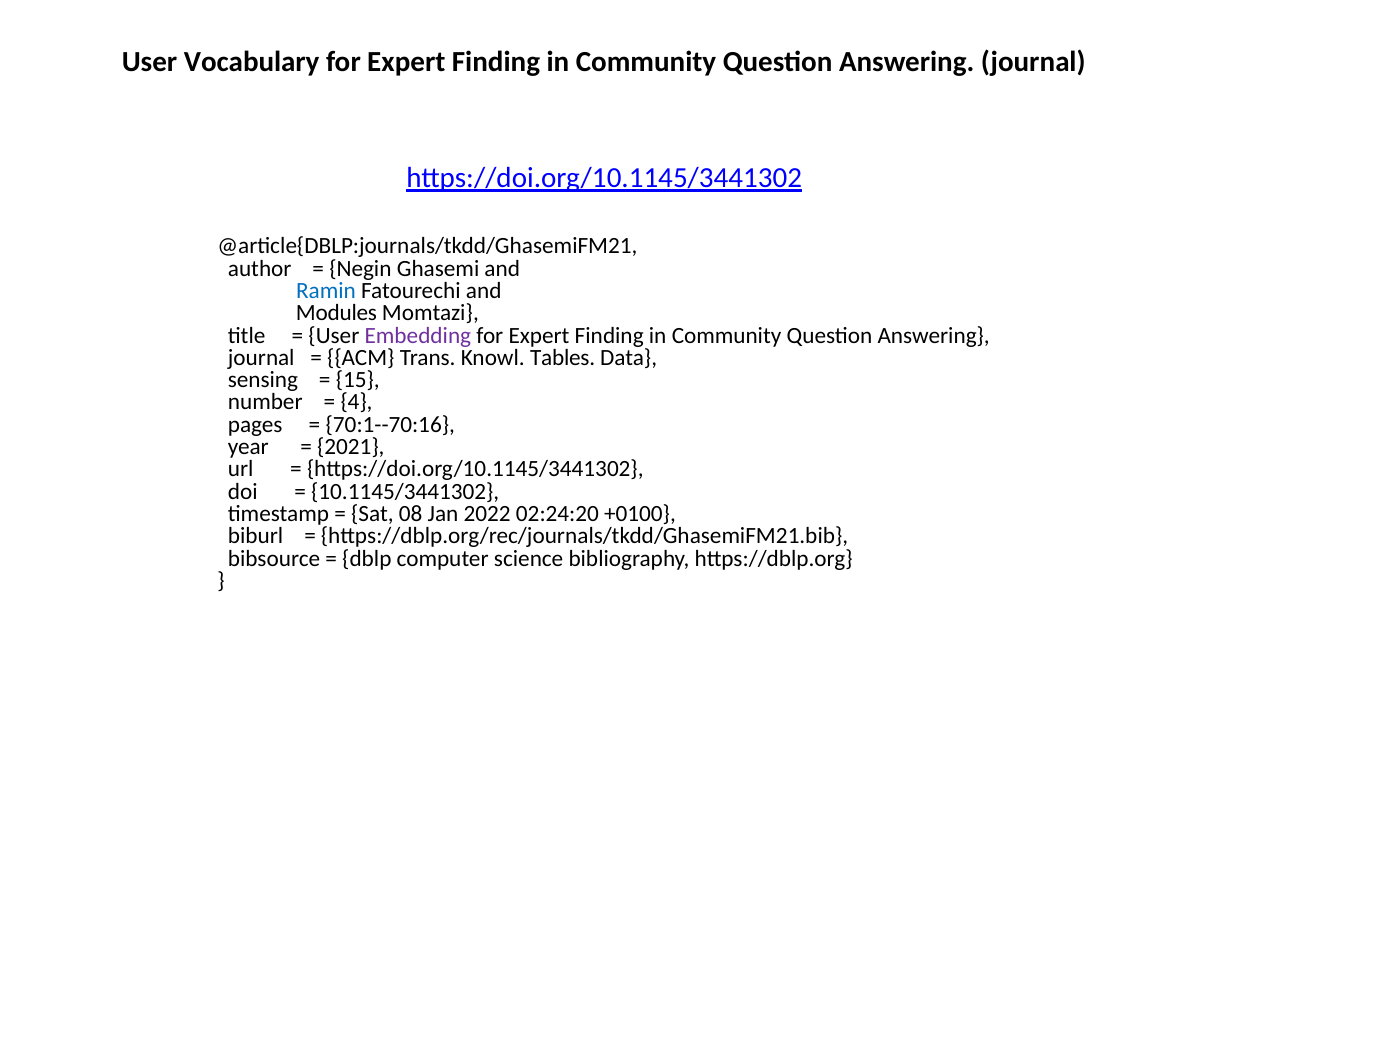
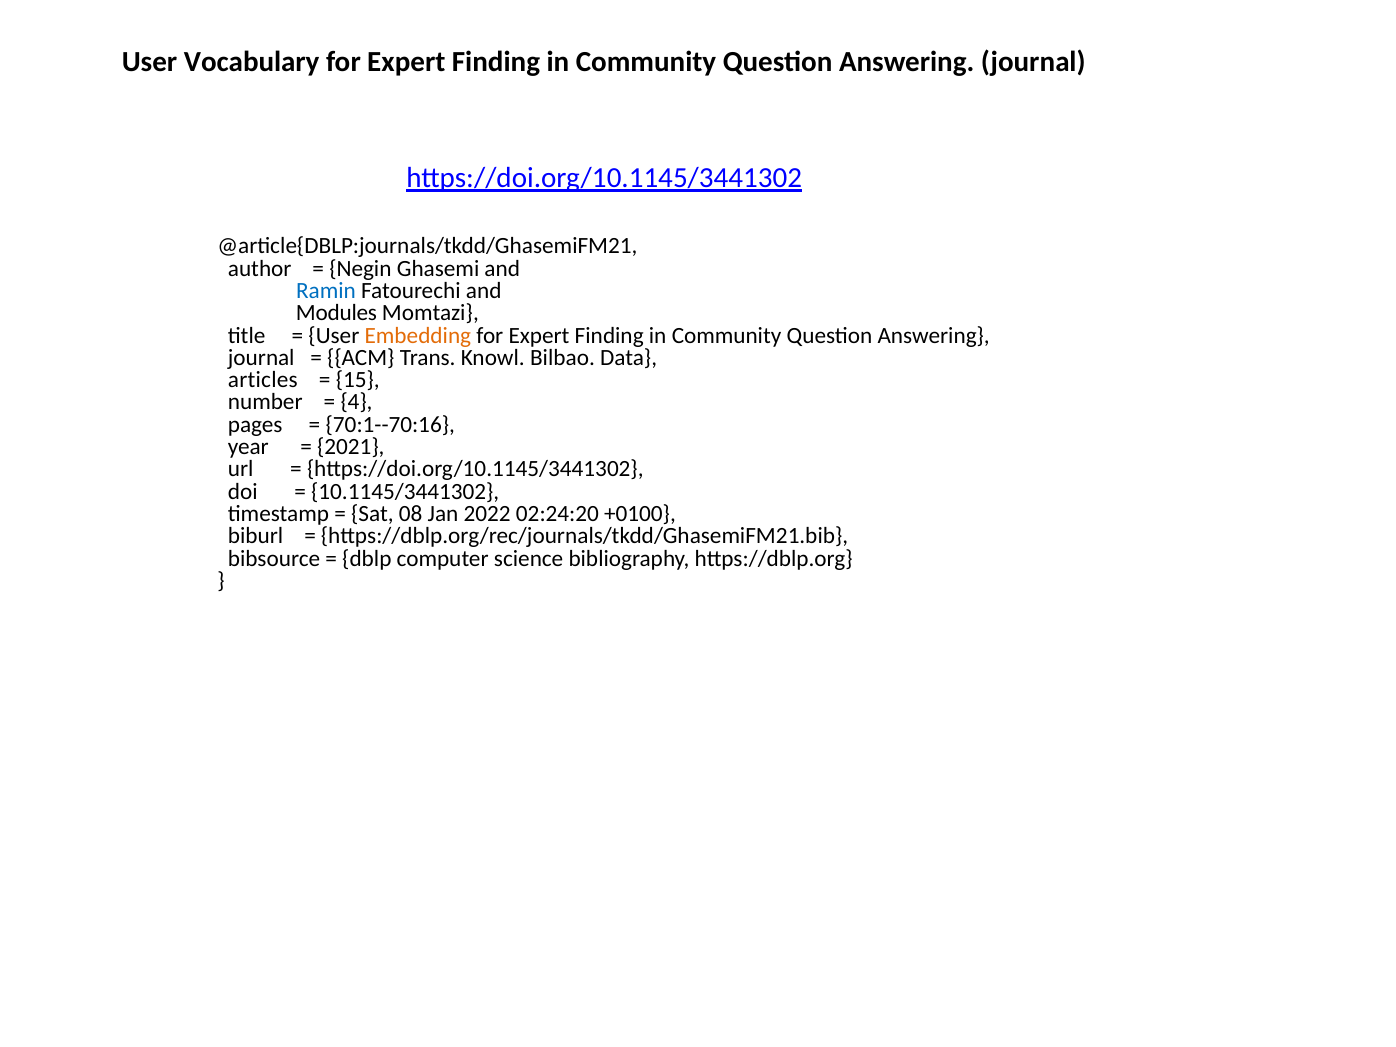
Embedding colour: purple -> orange
Tables: Tables -> Bilbao
sensing: sensing -> articles
